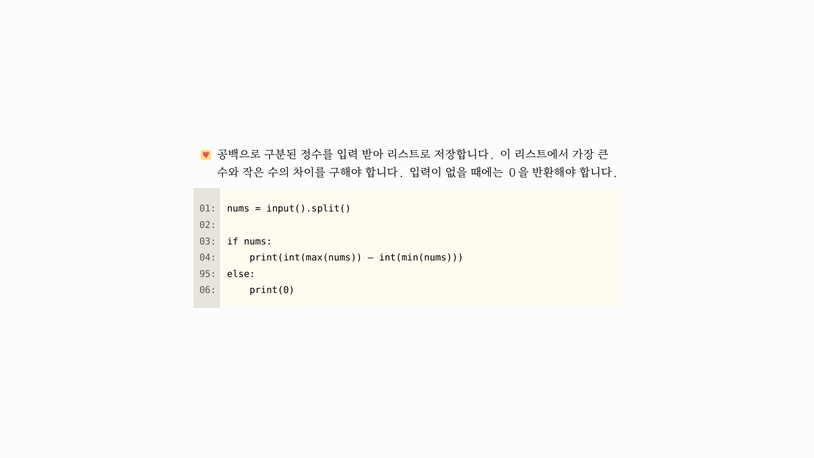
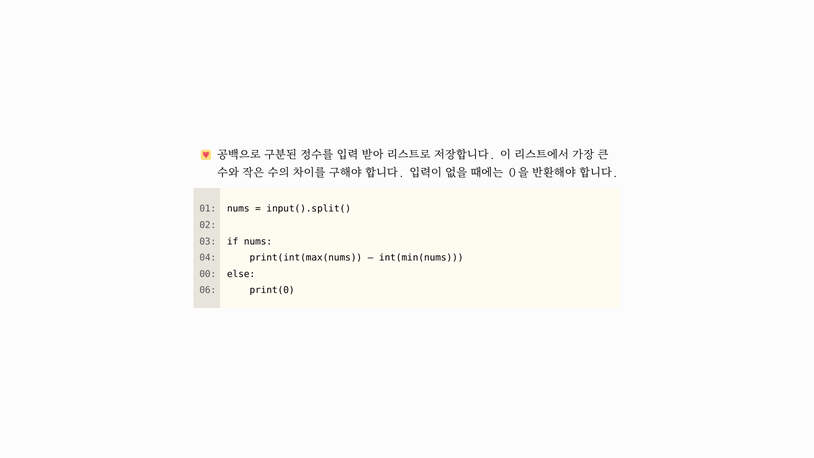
95: 95 -> 00
